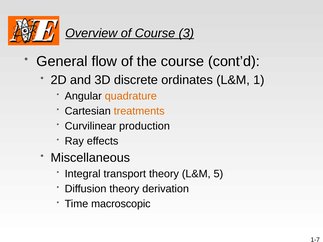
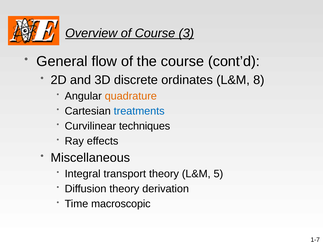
1: 1 -> 8
treatments colour: orange -> blue
production: production -> techniques
